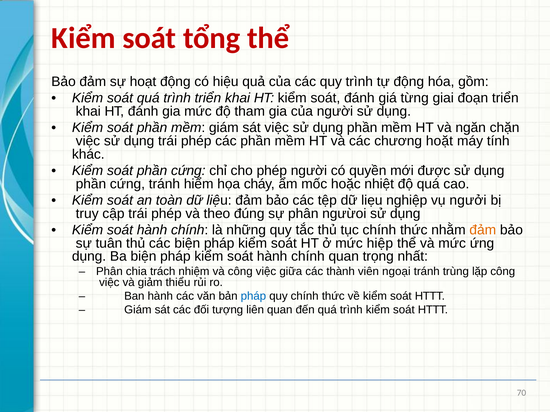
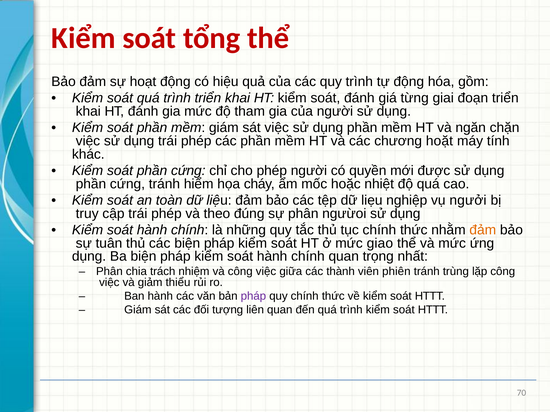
hiệp: hiệp -> giao
ngoại: ngoại -> phiên
pháp at (253, 296) colour: blue -> purple
